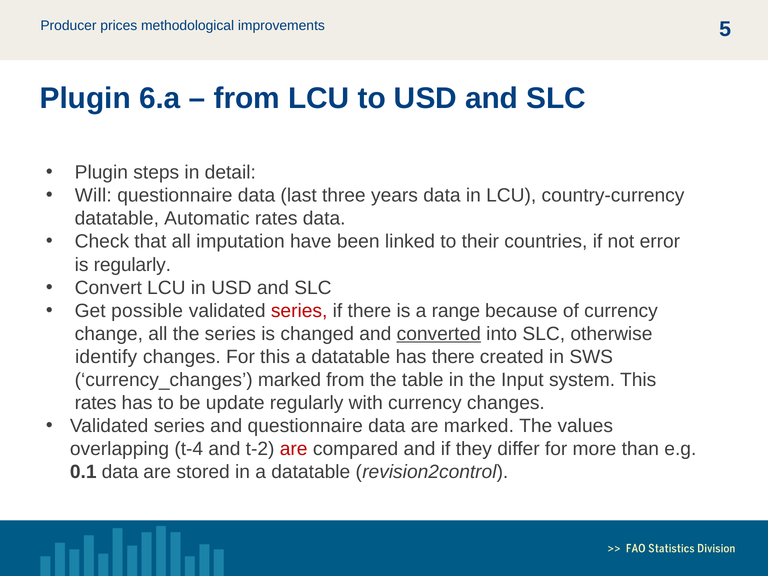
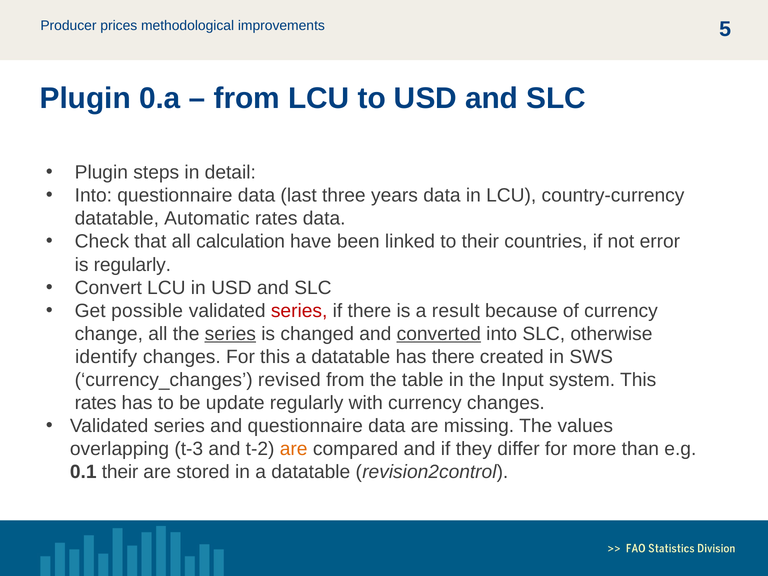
6.a: 6.a -> 0.a
Will at (93, 196): Will -> Into
imputation: imputation -> calculation
range: range -> result
series at (230, 334) underline: none -> present
currency_changes marked: marked -> revised
are marked: marked -> missing
t-4: t-4 -> t-3
are at (294, 449) colour: red -> orange
0.1 data: data -> their
